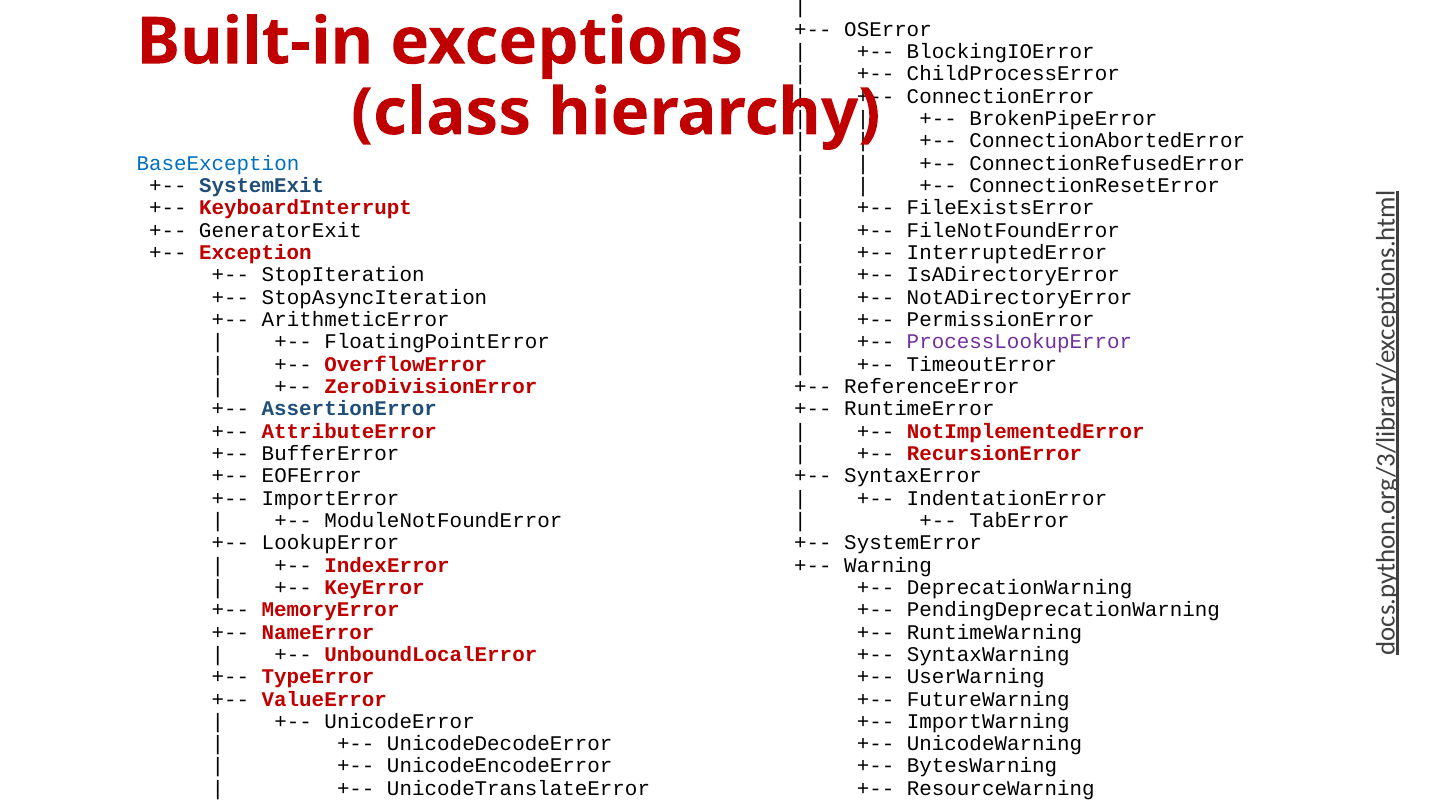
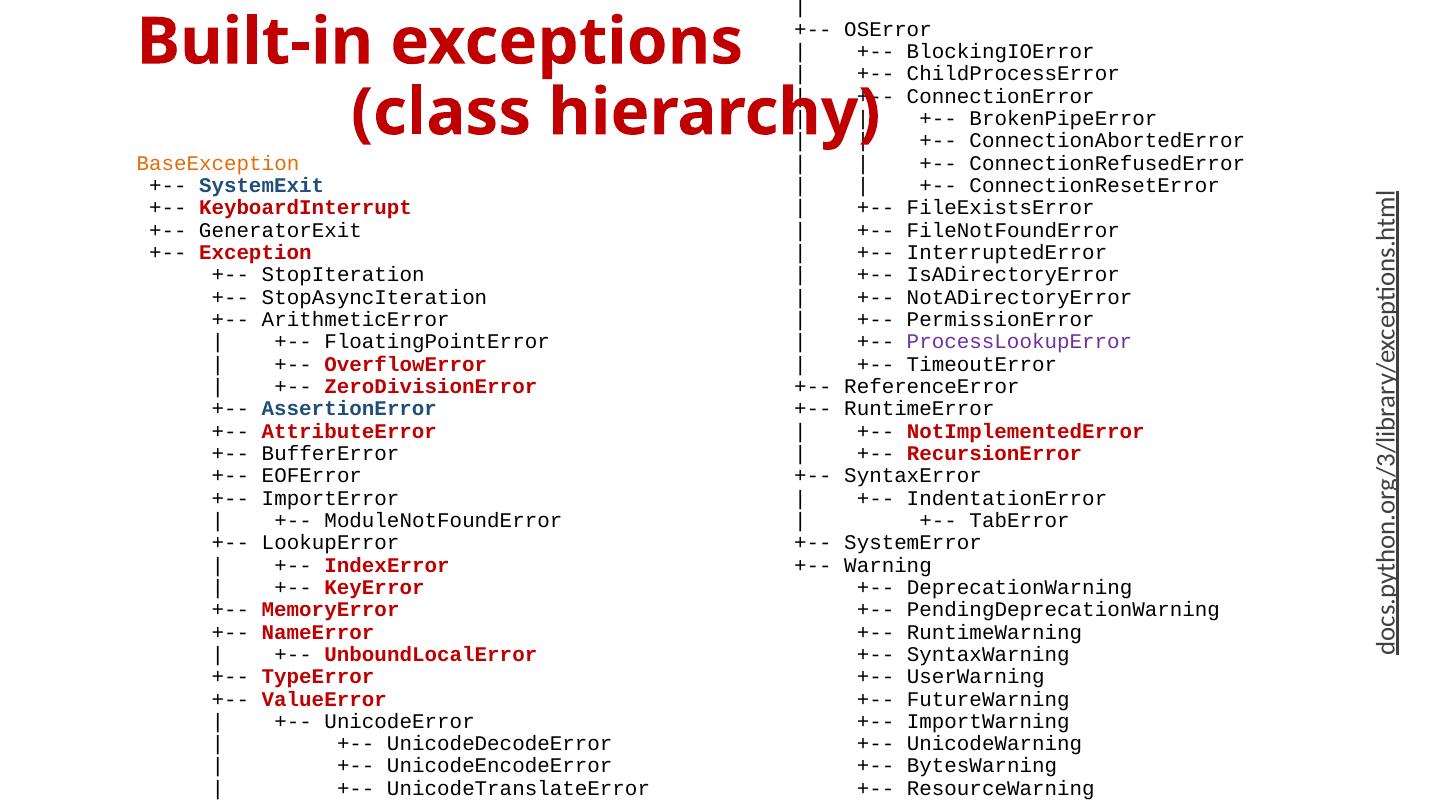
BaseException colour: blue -> orange
